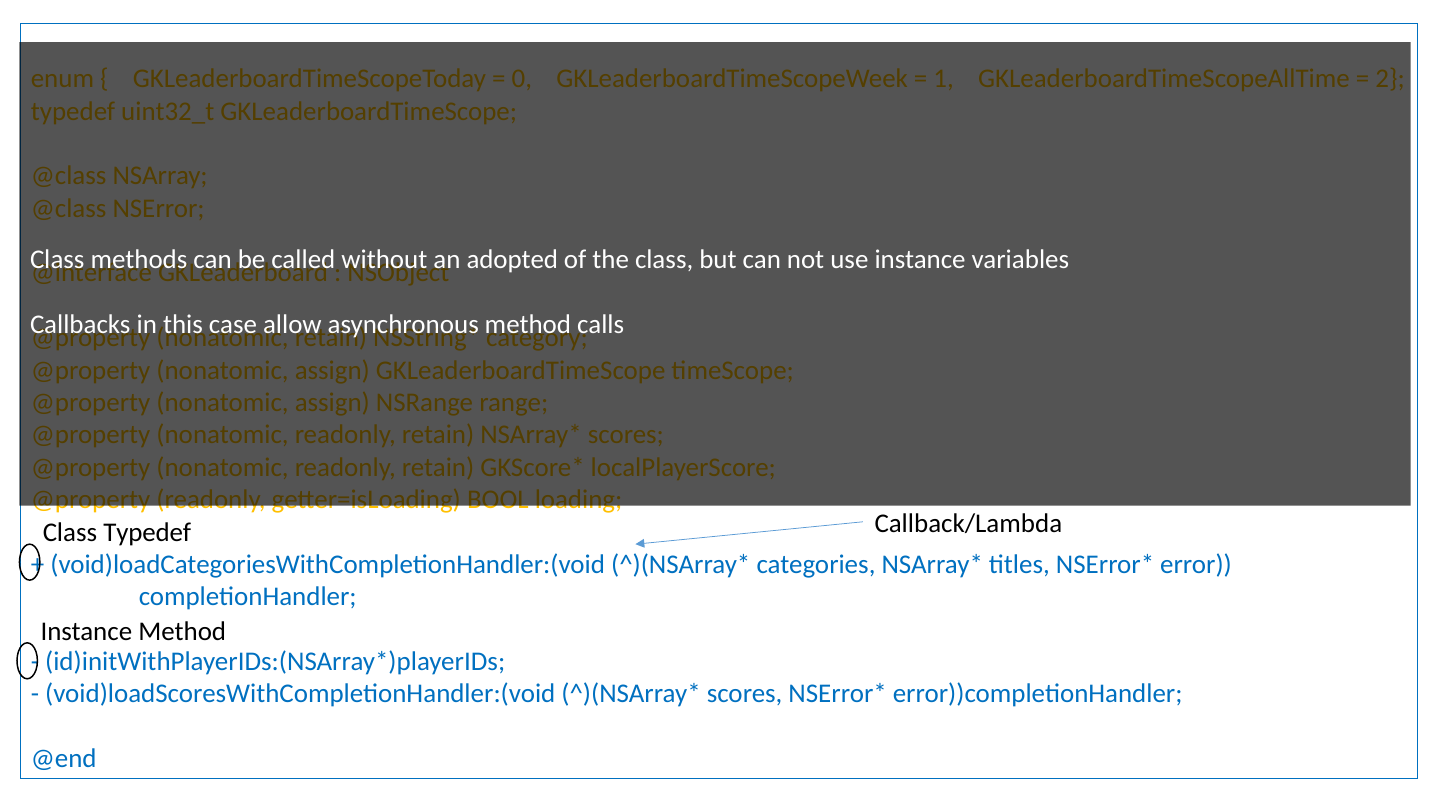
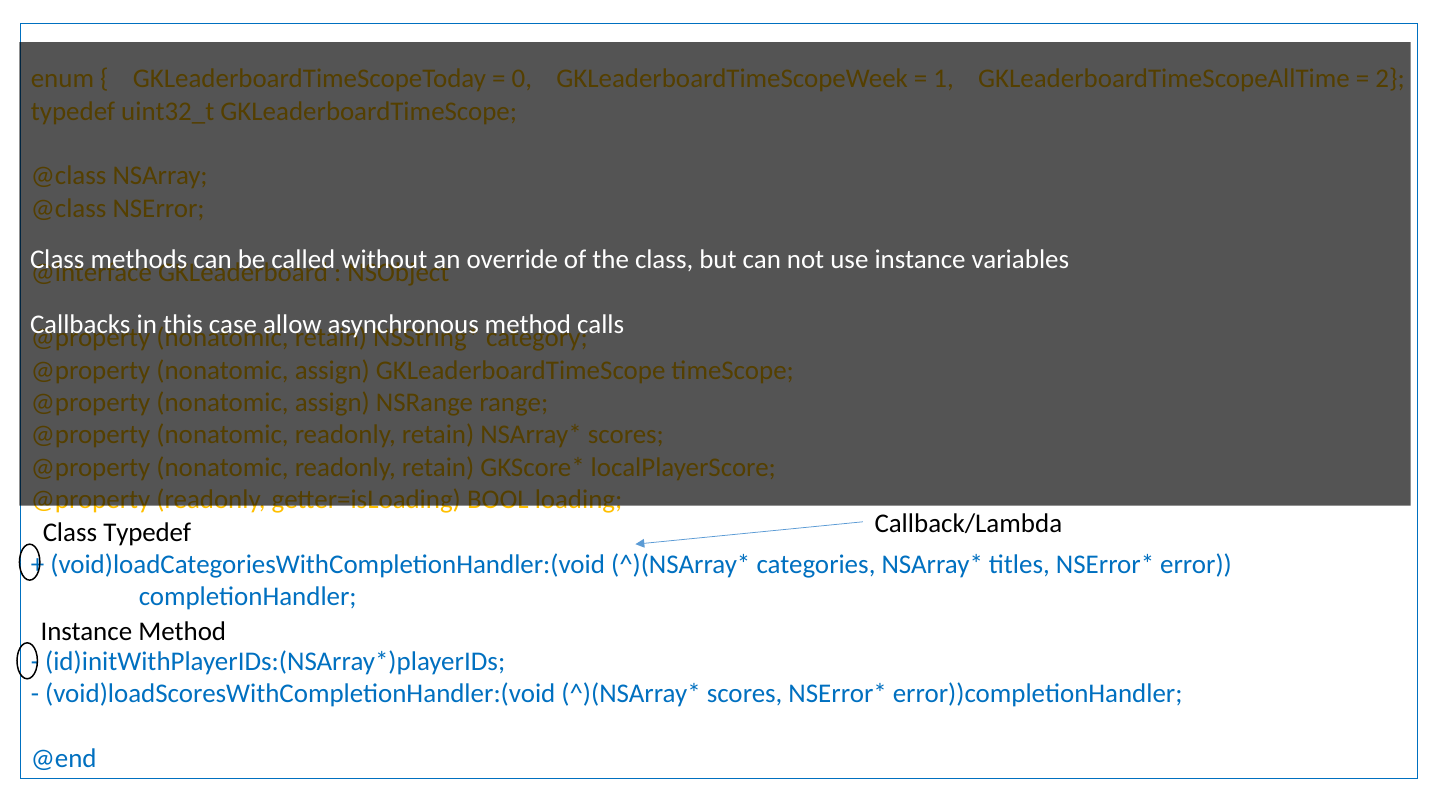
adopted: adopted -> override
